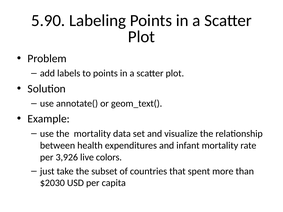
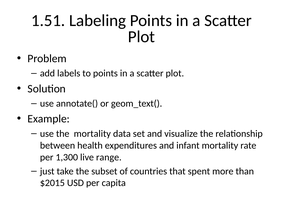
5.90: 5.90 -> 1.51
3,926: 3,926 -> 1,300
colors: colors -> range
$2030: $2030 -> $2015
